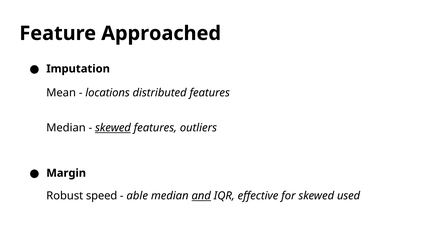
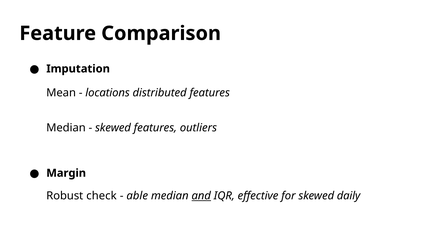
Approached: Approached -> Comparison
skewed at (113, 128) underline: present -> none
speed: speed -> check
used: used -> daily
